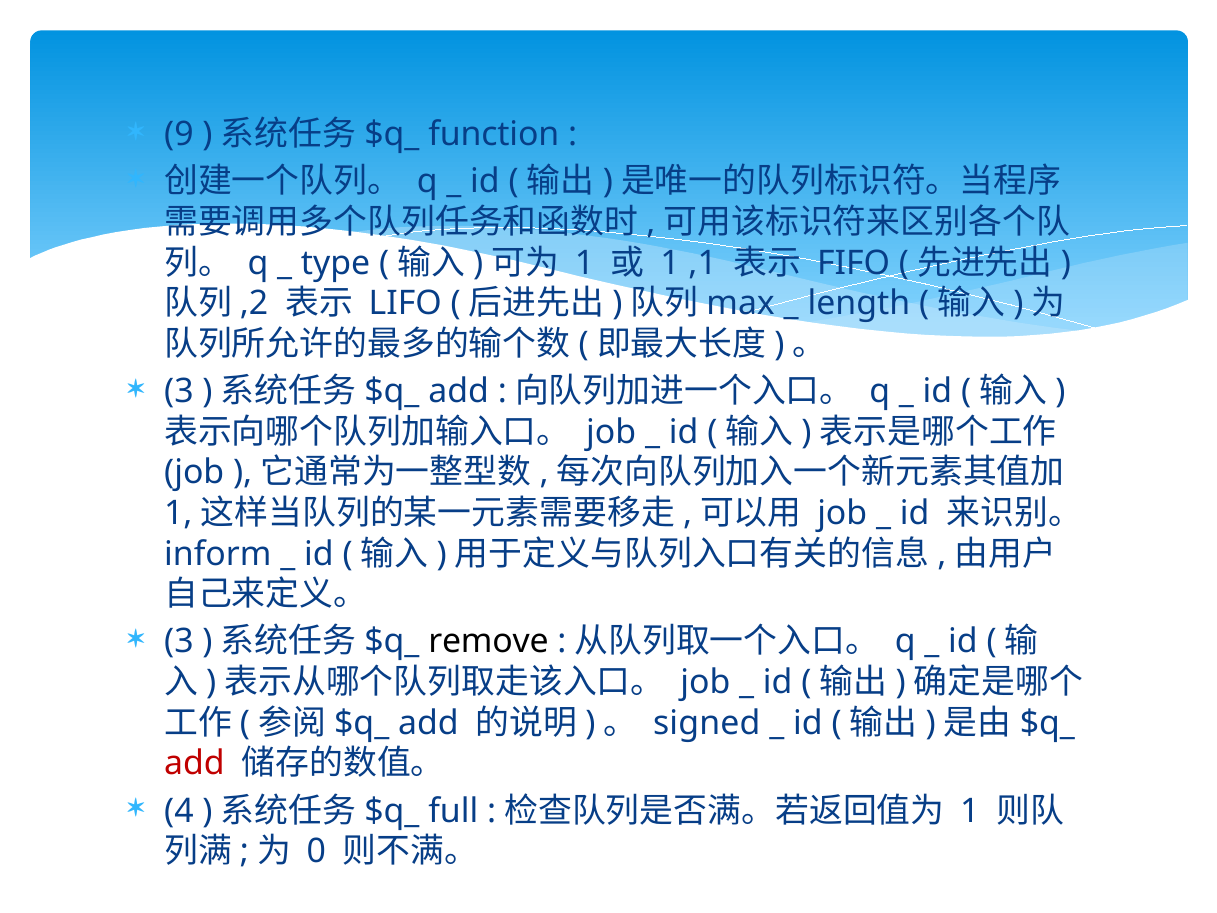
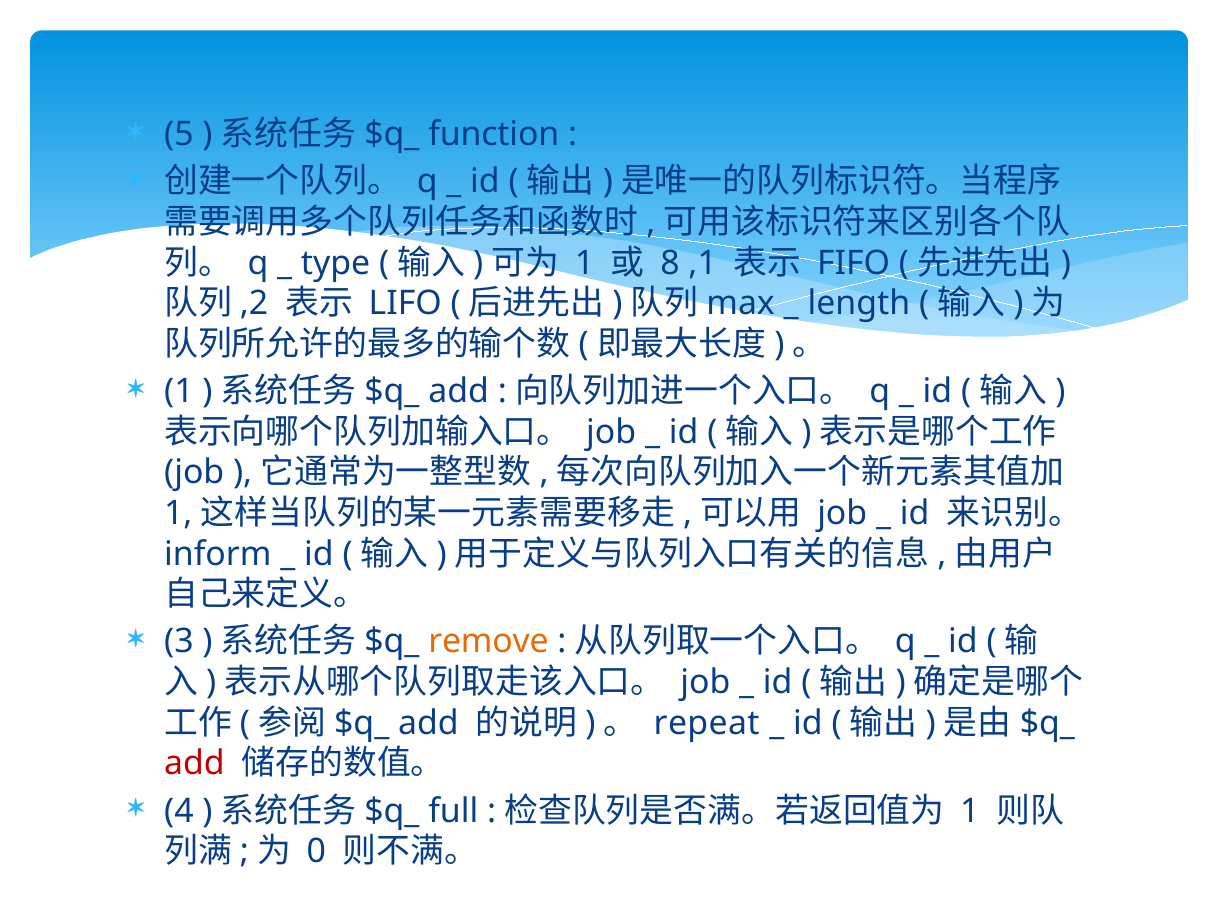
9: 9 -> 5
1 at (670, 263): 1 -> 8
3 at (179, 391): 3 -> 1
remove colour: black -> orange
signed: signed -> repeat
